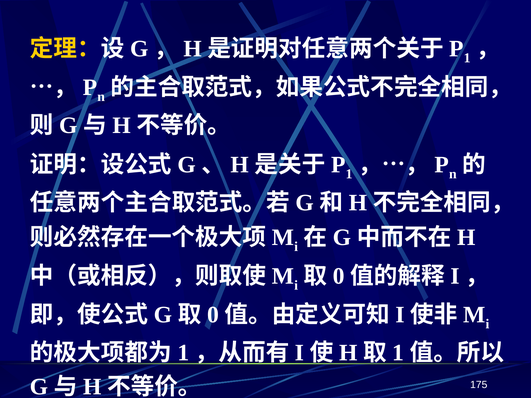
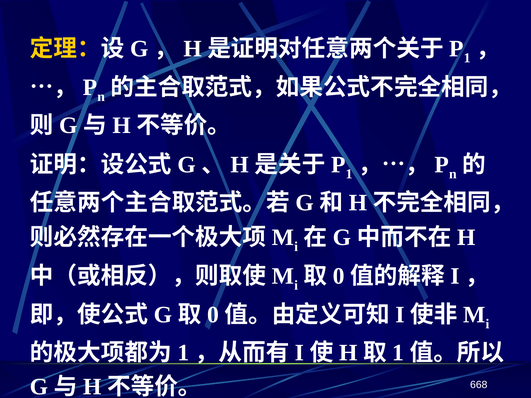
175: 175 -> 668
